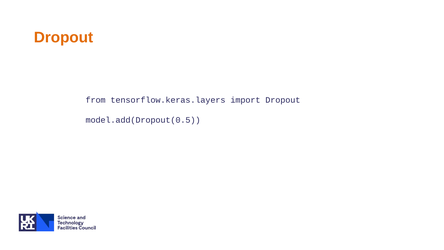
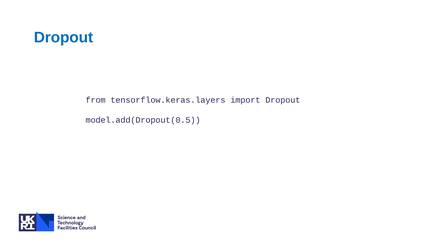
Dropout at (63, 37) colour: orange -> blue
